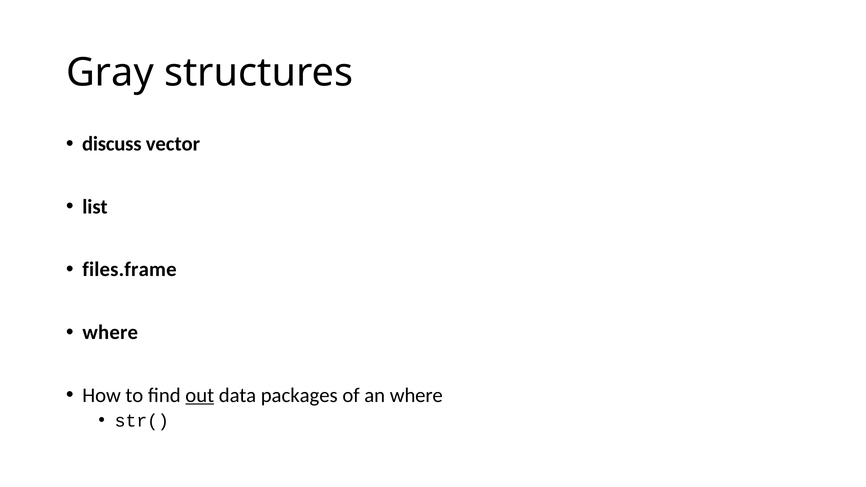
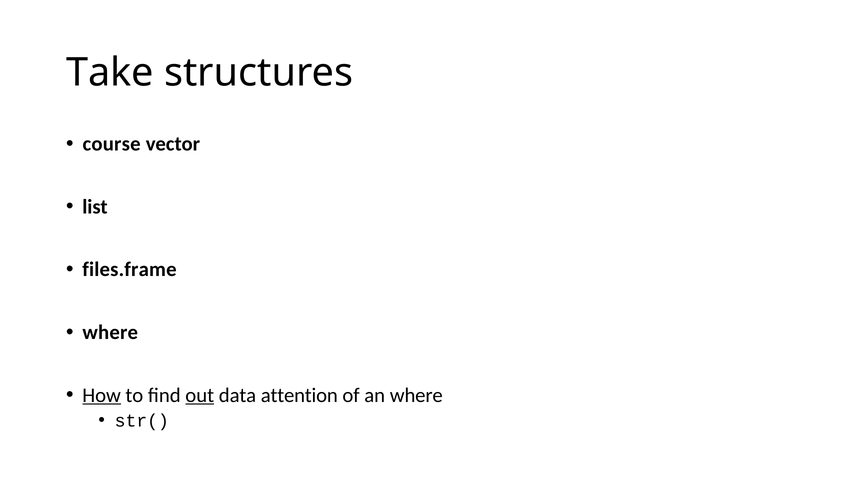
Gray: Gray -> Take
discuss: discuss -> course
How underline: none -> present
packages: packages -> attention
